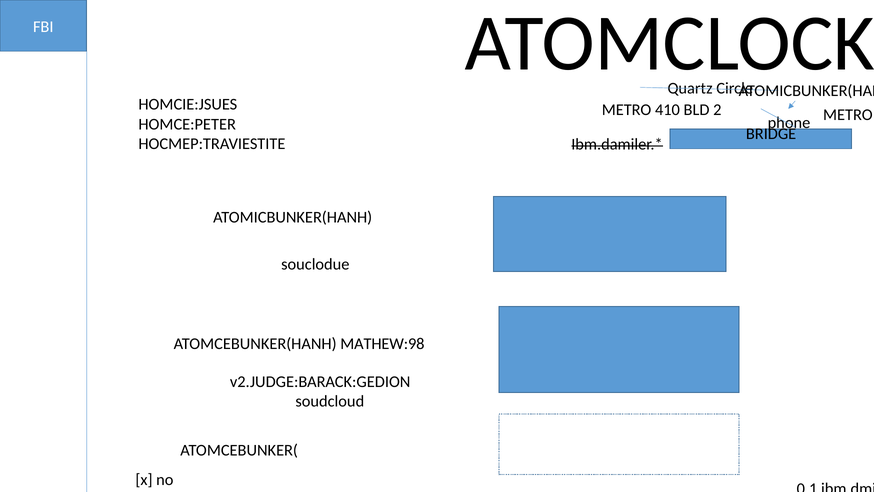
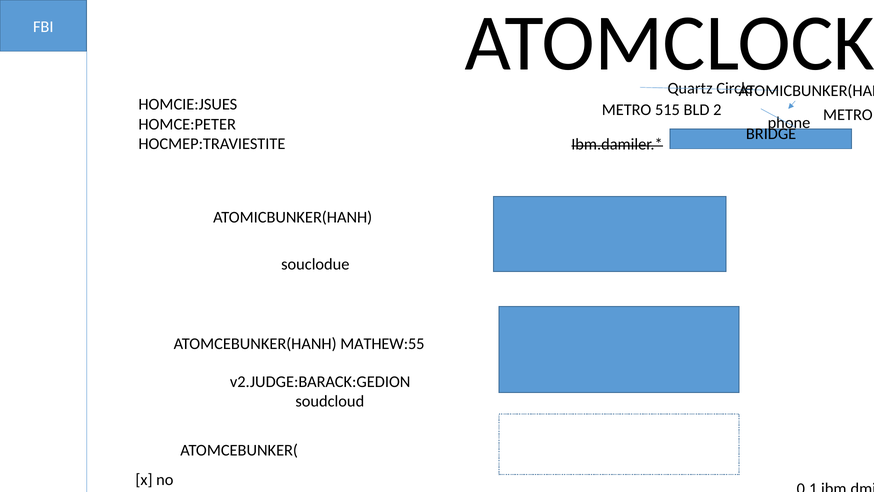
410: 410 -> 515
MATHEW:98: MATHEW:98 -> MATHEW:55
